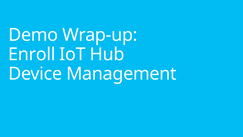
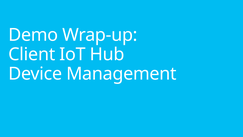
Enroll: Enroll -> Client
